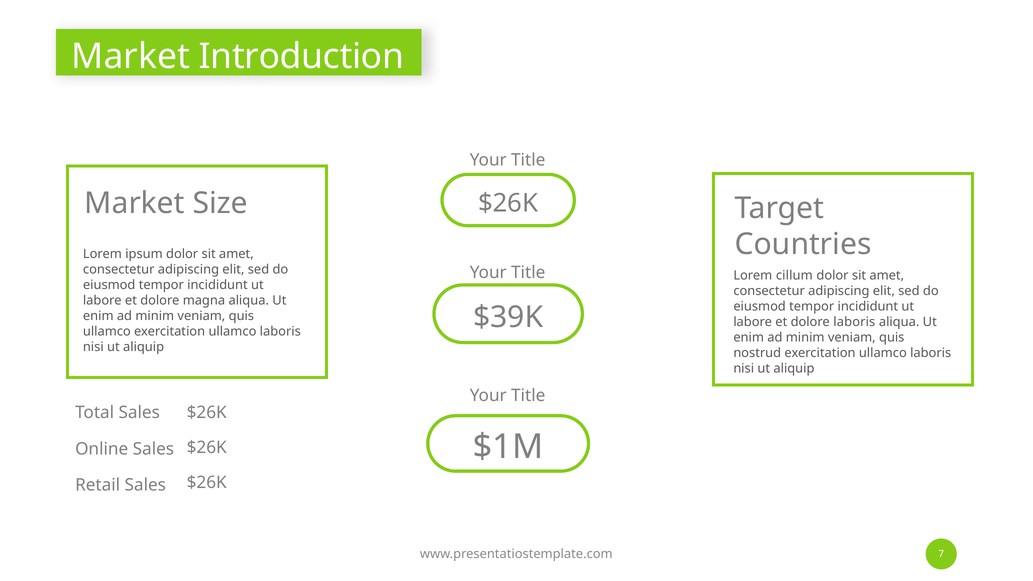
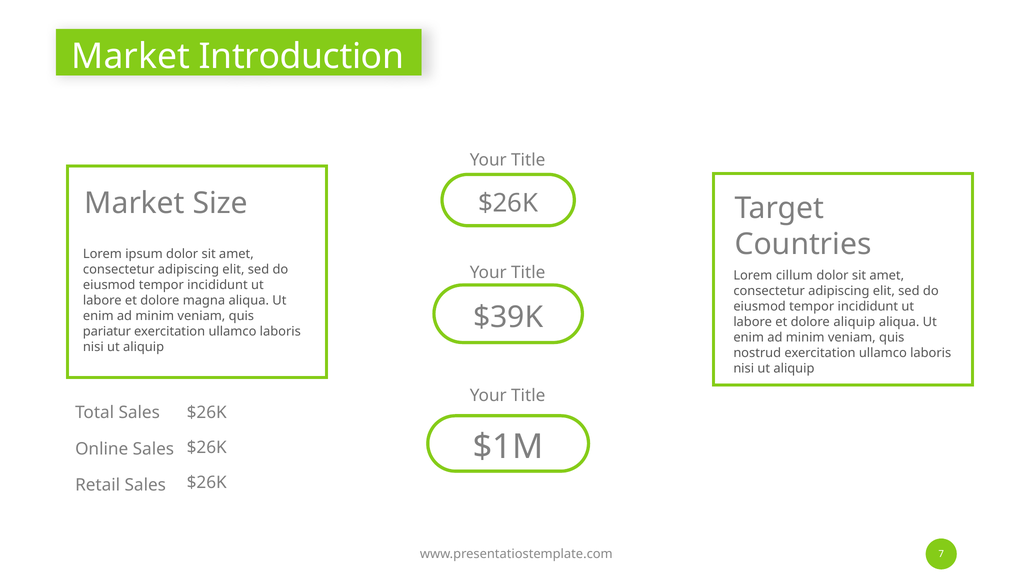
dolore laboris: laboris -> aliquip
ullamco at (107, 332): ullamco -> pariatur
